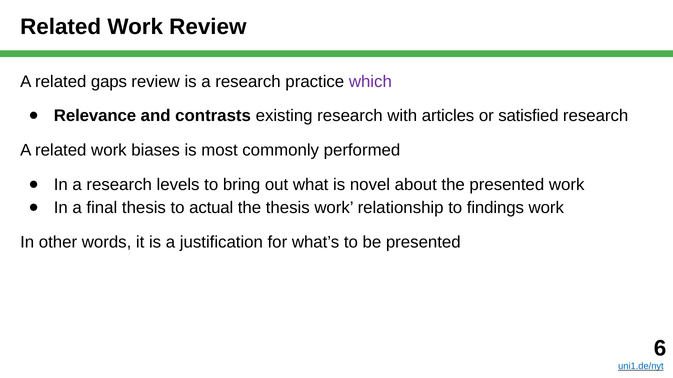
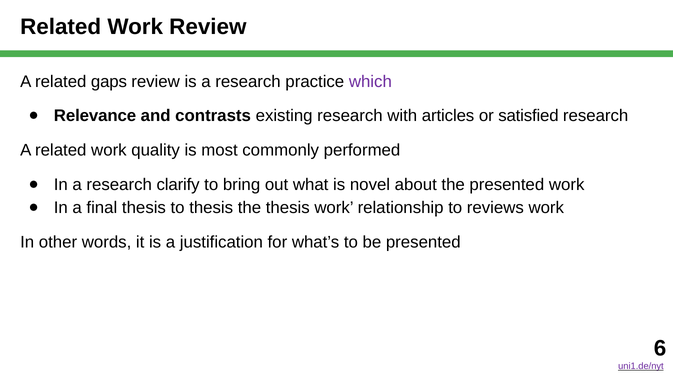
biases: biases -> quality
levels: levels -> clarify
to actual: actual -> thesis
findings: findings -> reviews
uni1.de/nyt colour: blue -> purple
